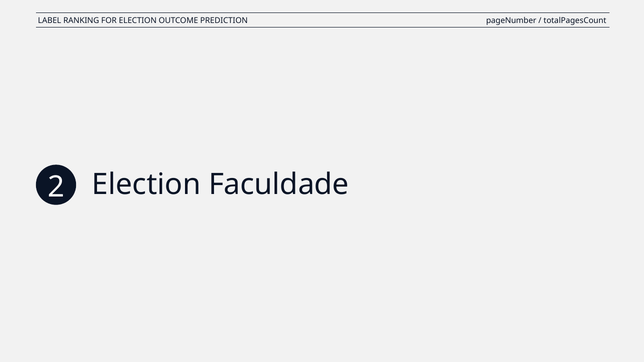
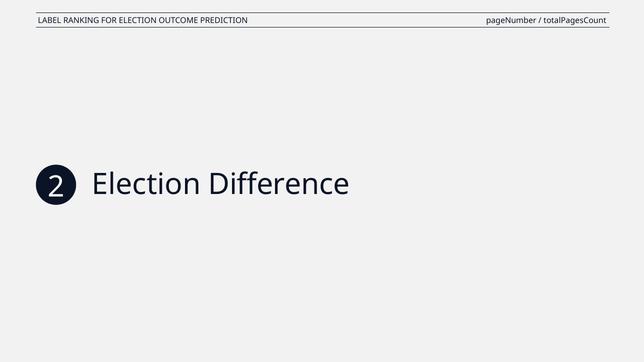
Faculdade: Faculdade -> Difference
